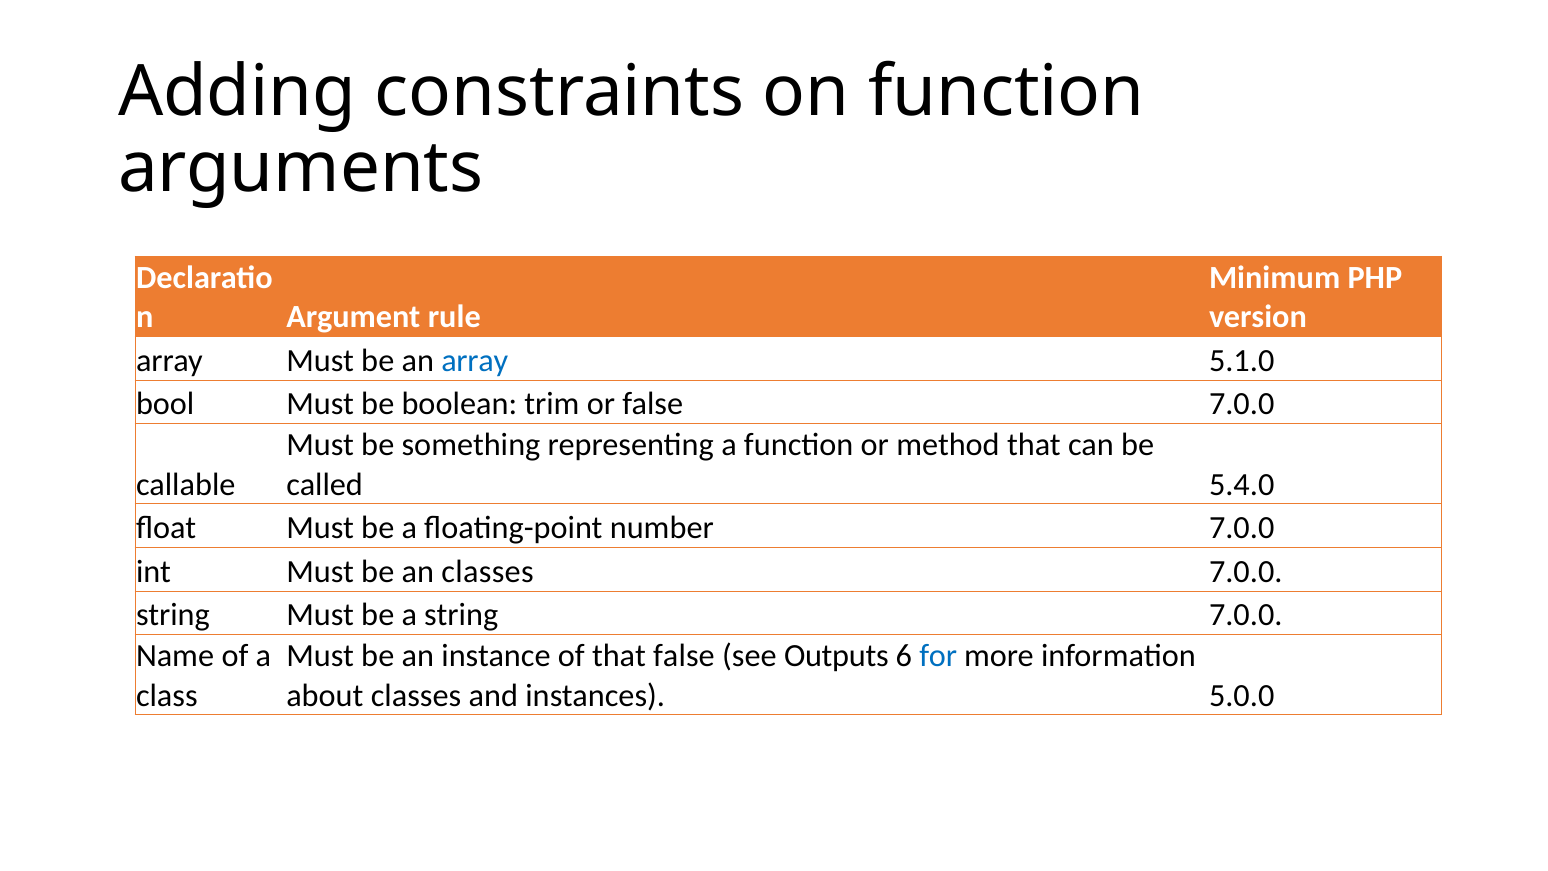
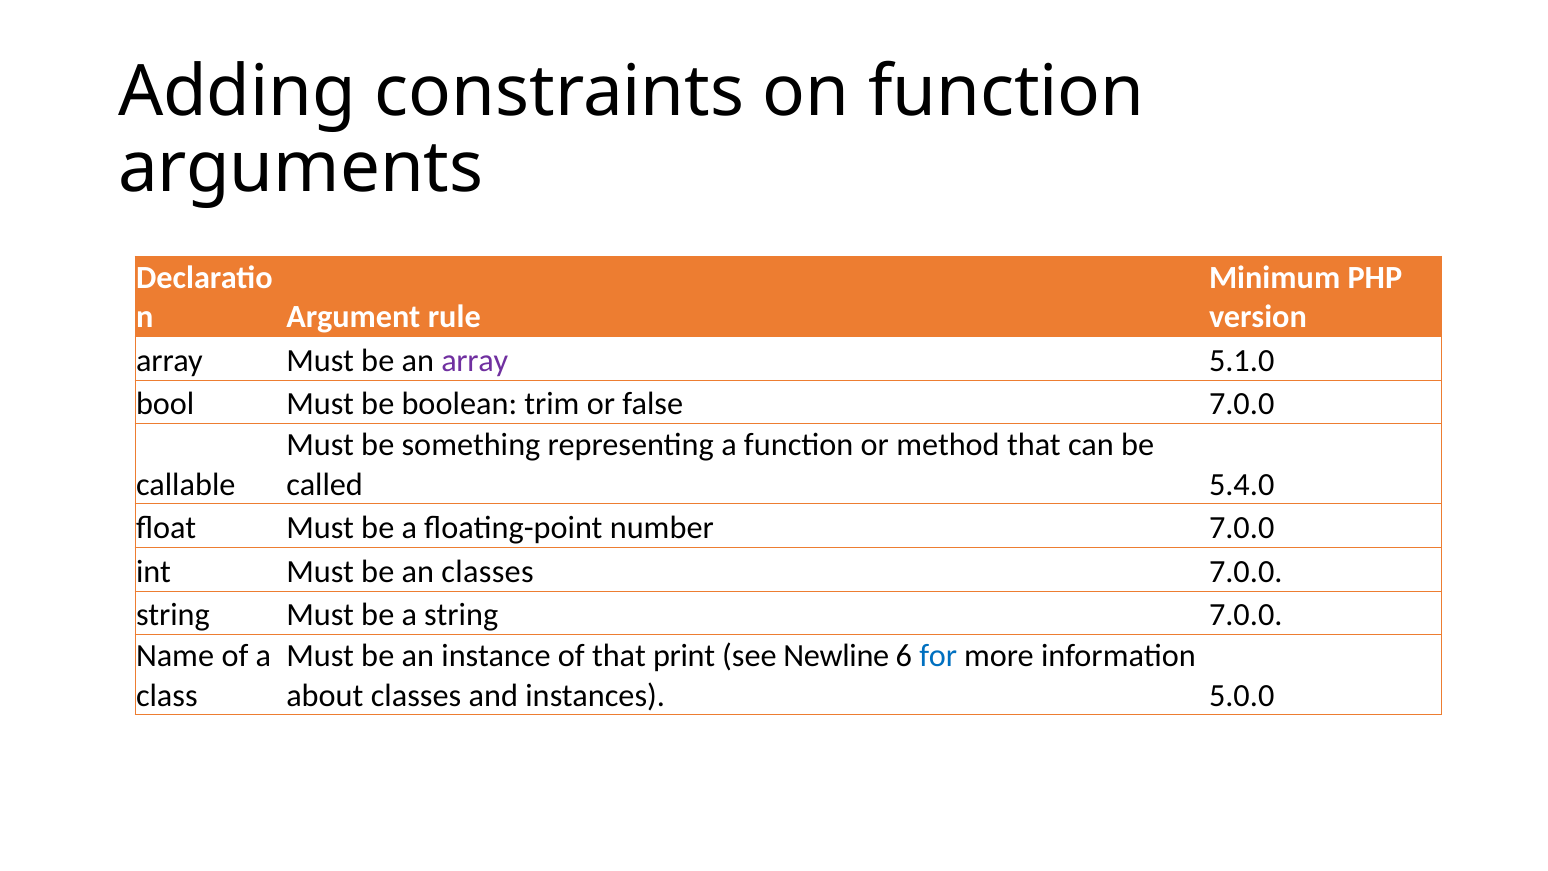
array at (475, 361) colour: blue -> purple
that false: false -> print
Outputs: Outputs -> Newline
